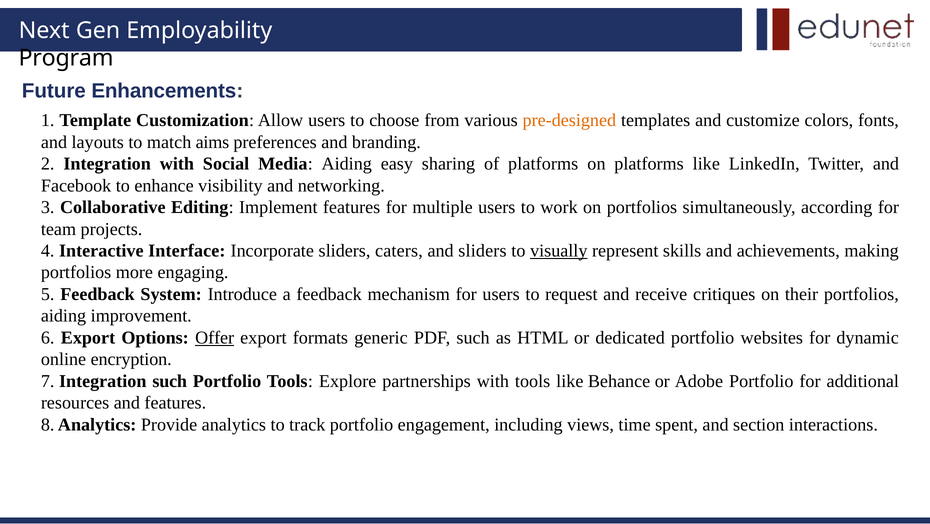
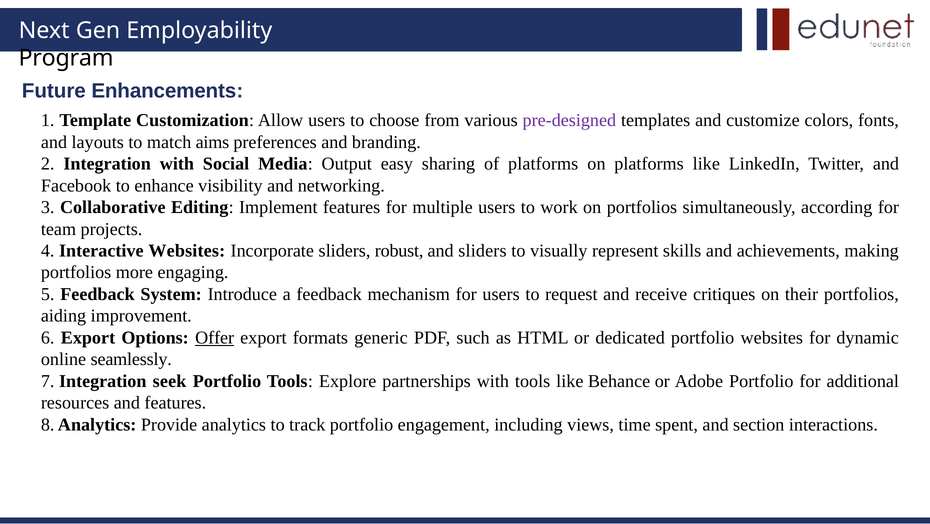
pre-designed colour: orange -> purple
Media Aiding: Aiding -> Output
Interactive Interface: Interface -> Websites
caters: caters -> robust
visually underline: present -> none
encryption: encryption -> seamlessly
Integration such: such -> seek
